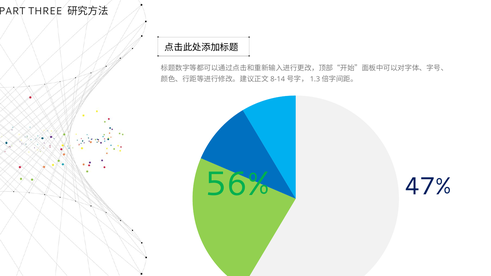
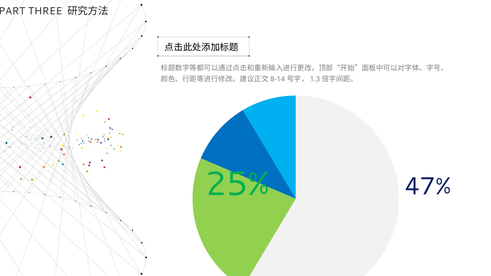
56%: 56% -> 25%
